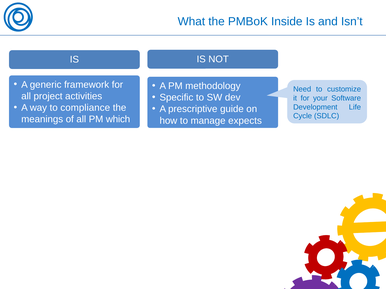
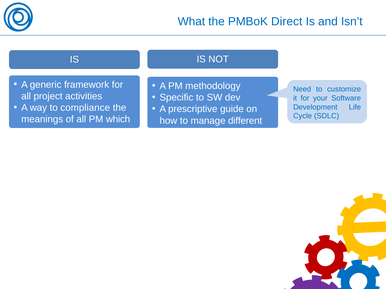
Inside: Inside -> Direct
expects: expects -> different
